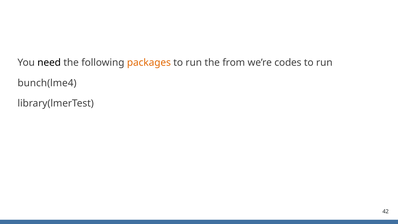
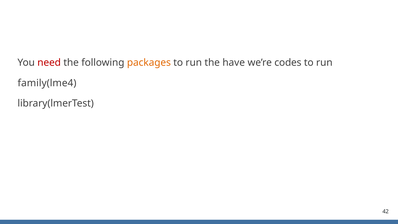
need colour: black -> red
from: from -> have
bunch(lme4: bunch(lme4 -> family(lme4
